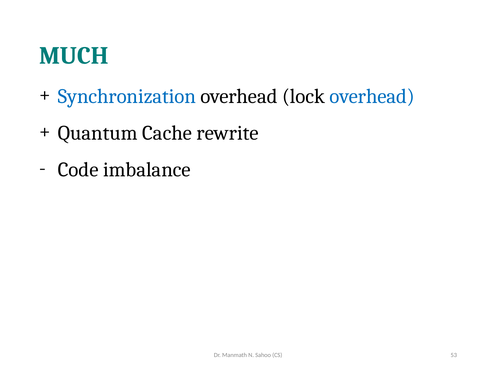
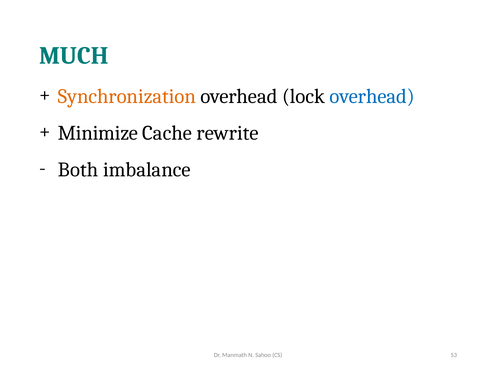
Synchronization colour: blue -> orange
Quantum: Quantum -> Minimize
Code: Code -> Both
